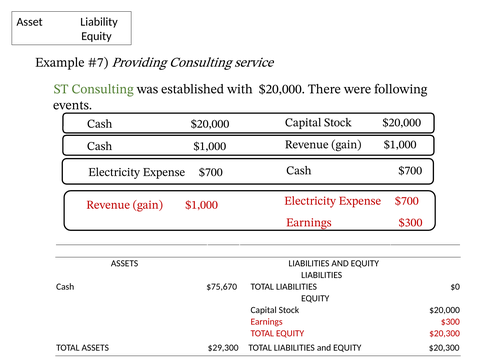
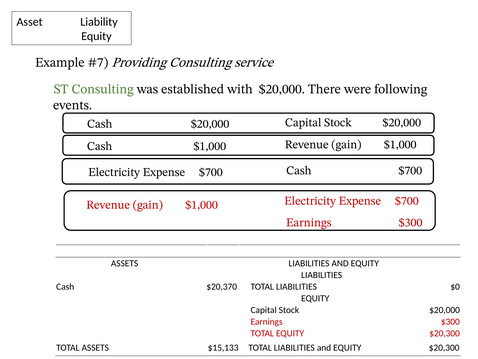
$75,670: $75,670 -> $20,370
$29,300: $29,300 -> $15,133
